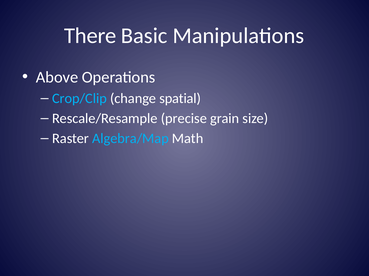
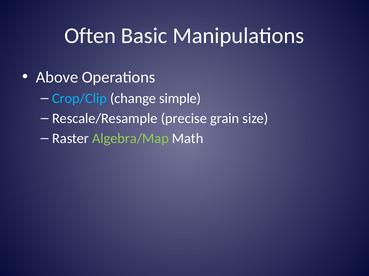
There: There -> Often
spatial: spatial -> simple
Algebra/Map colour: light blue -> light green
